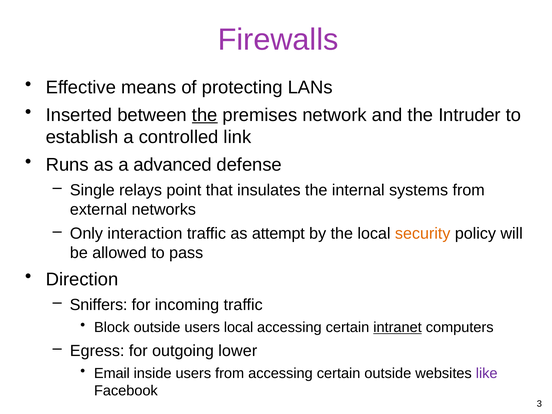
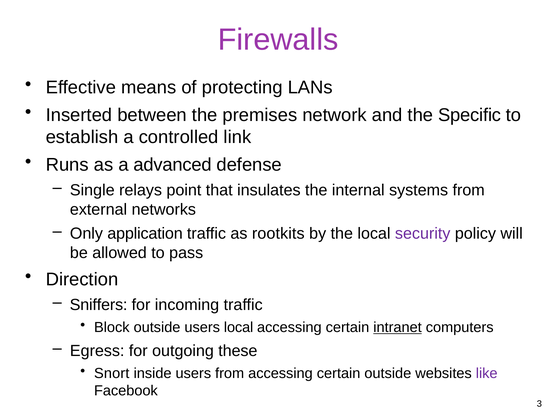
the at (205, 115) underline: present -> none
Intruder: Intruder -> Specific
interaction: interaction -> application
attempt: attempt -> rootkits
security colour: orange -> purple
lower: lower -> these
Email: Email -> Snort
